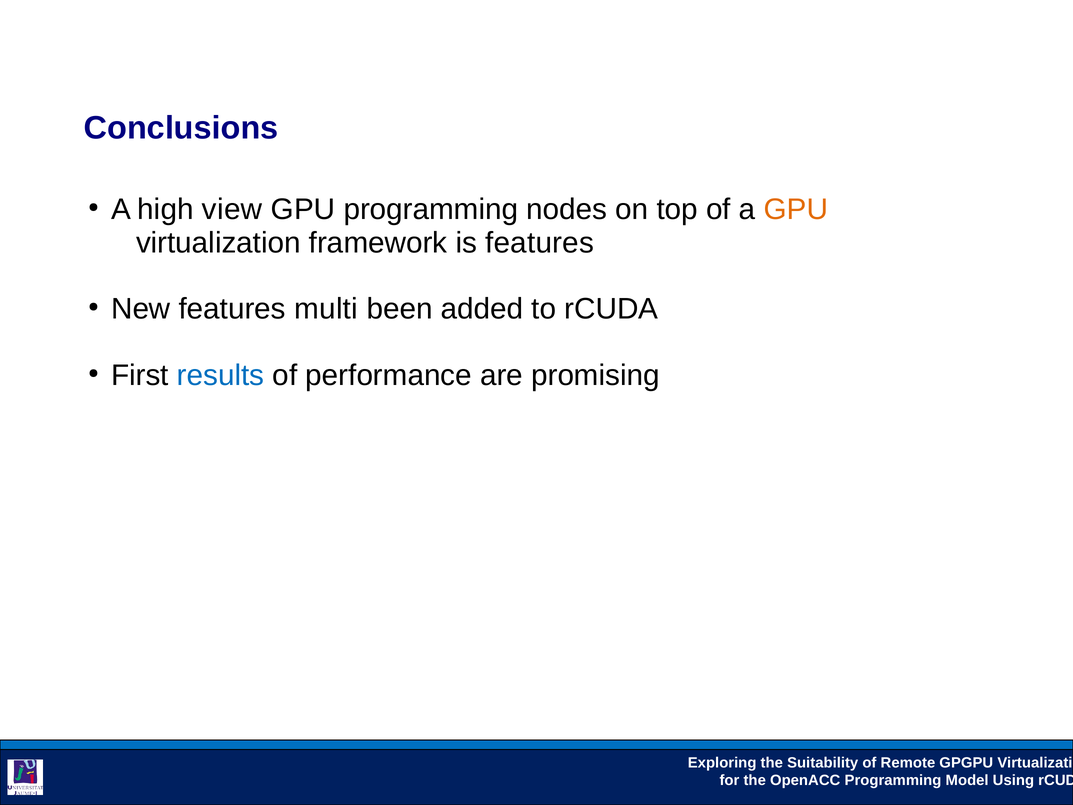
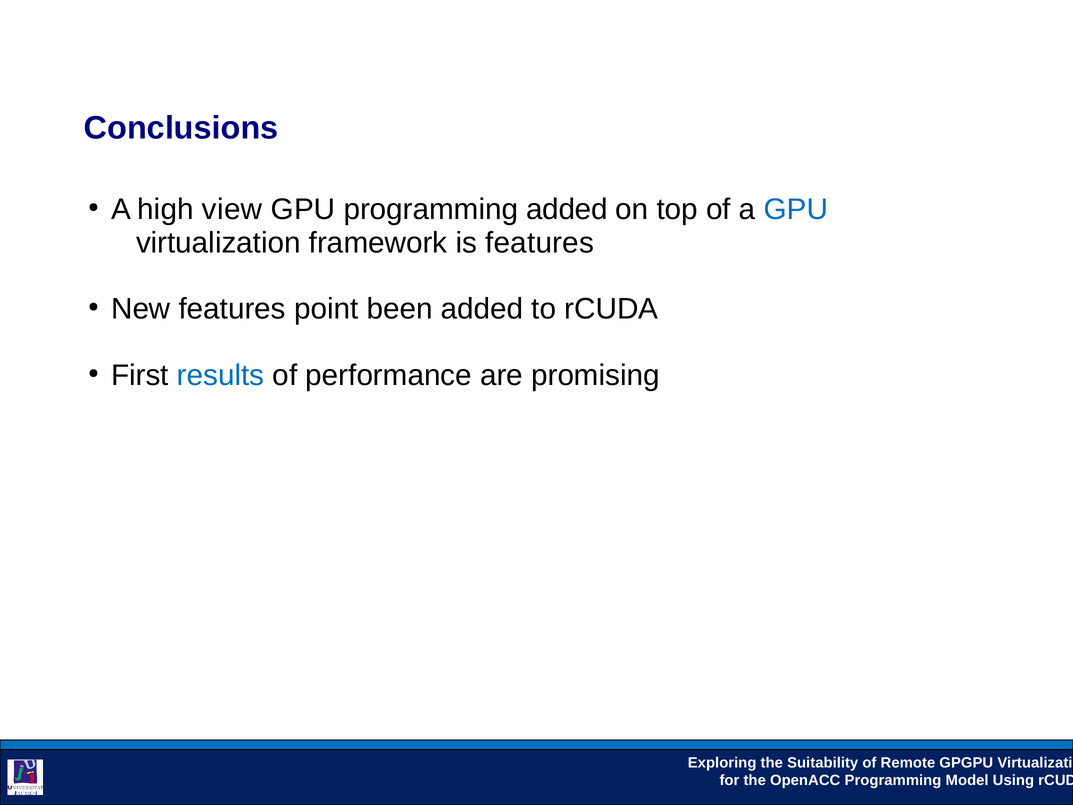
programming nodes: nodes -> added
GPU at (796, 209) colour: orange -> blue
multi: multi -> point
